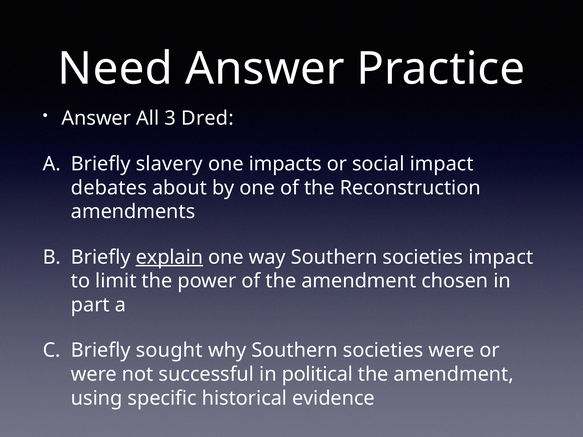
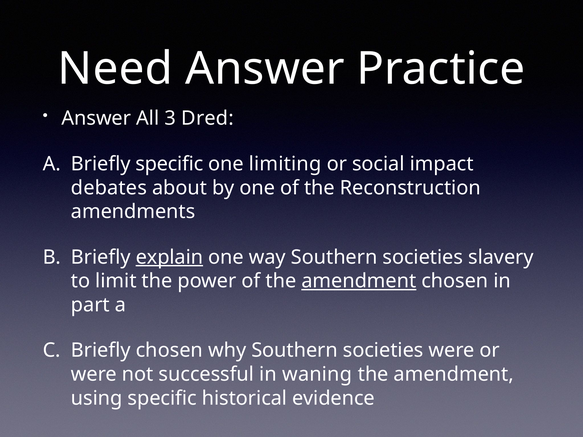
Briefly slavery: slavery -> specific
impacts: impacts -> limiting
societies impact: impact -> slavery
amendment at (359, 281) underline: none -> present
Briefly sought: sought -> chosen
political: political -> waning
